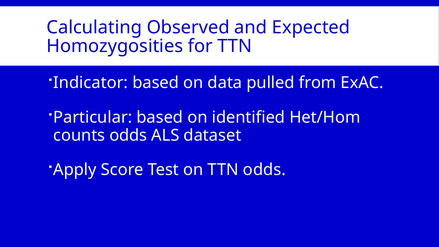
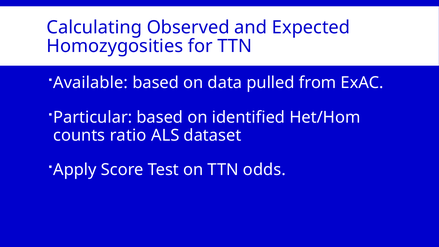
Indicator: Indicator -> Available
counts odds: odds -> ratio
